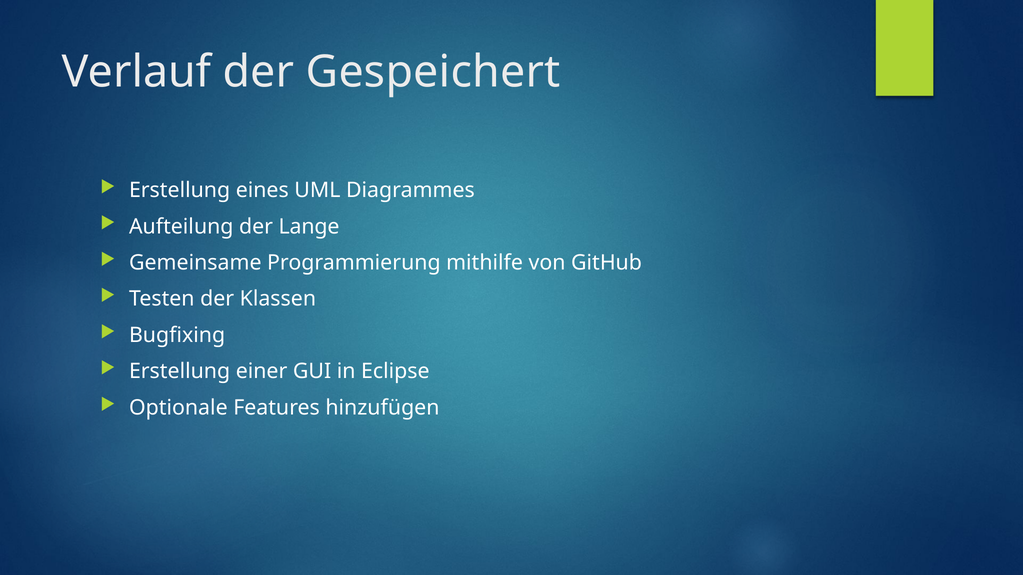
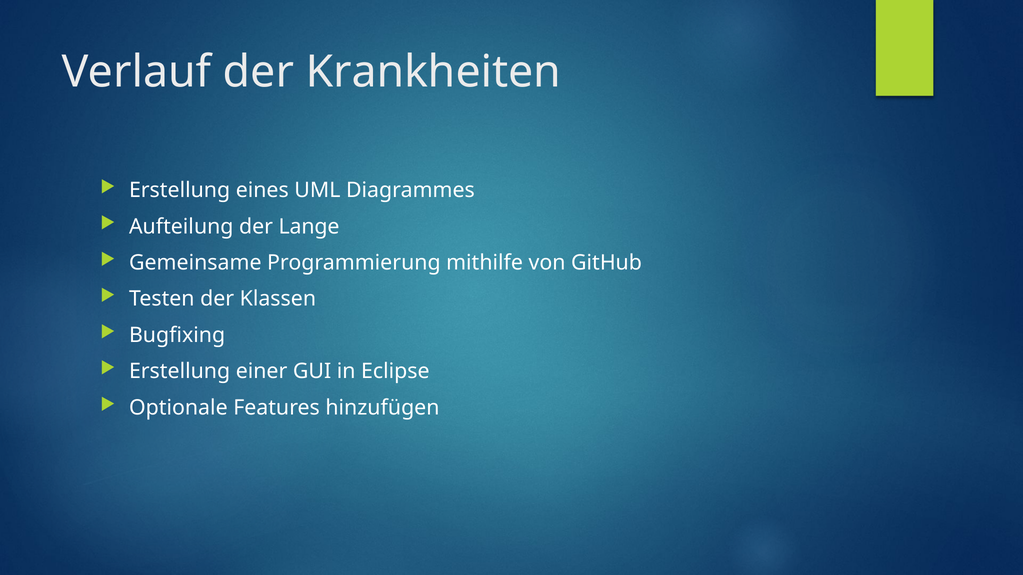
Gespeichert: Gespeichert -> Krankheiten
